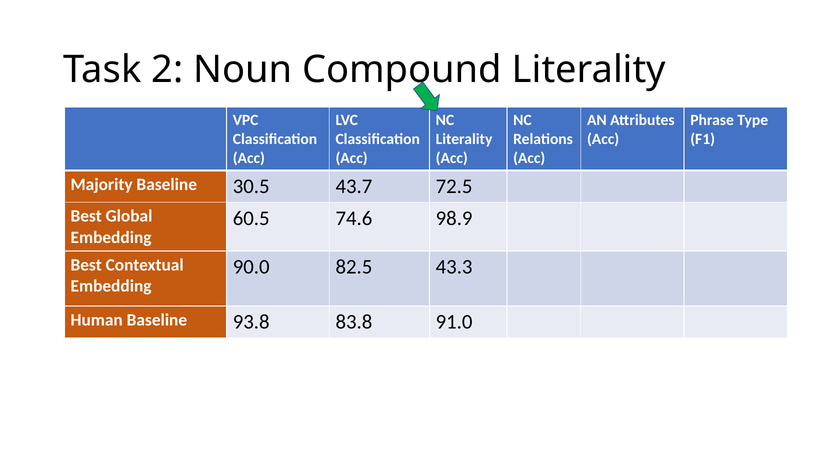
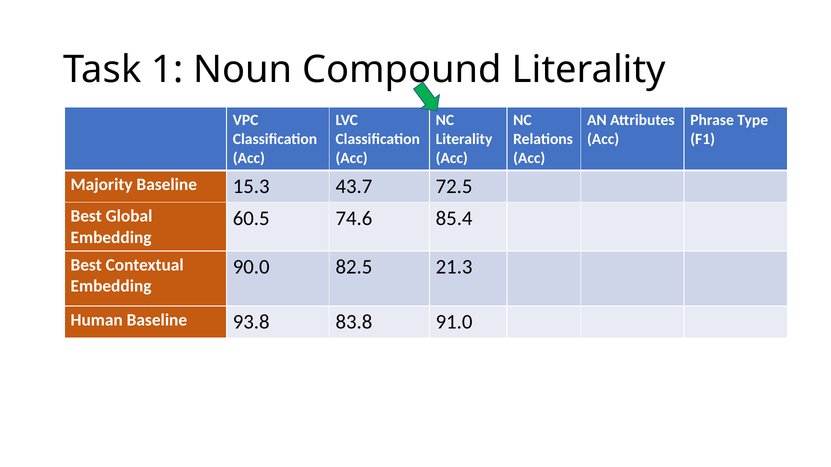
2: 2 -> 1
30.5: 30.5 -> 15.3
98.9: 98.9 -> 85.4
43.3: 43.3 -> 21.3
